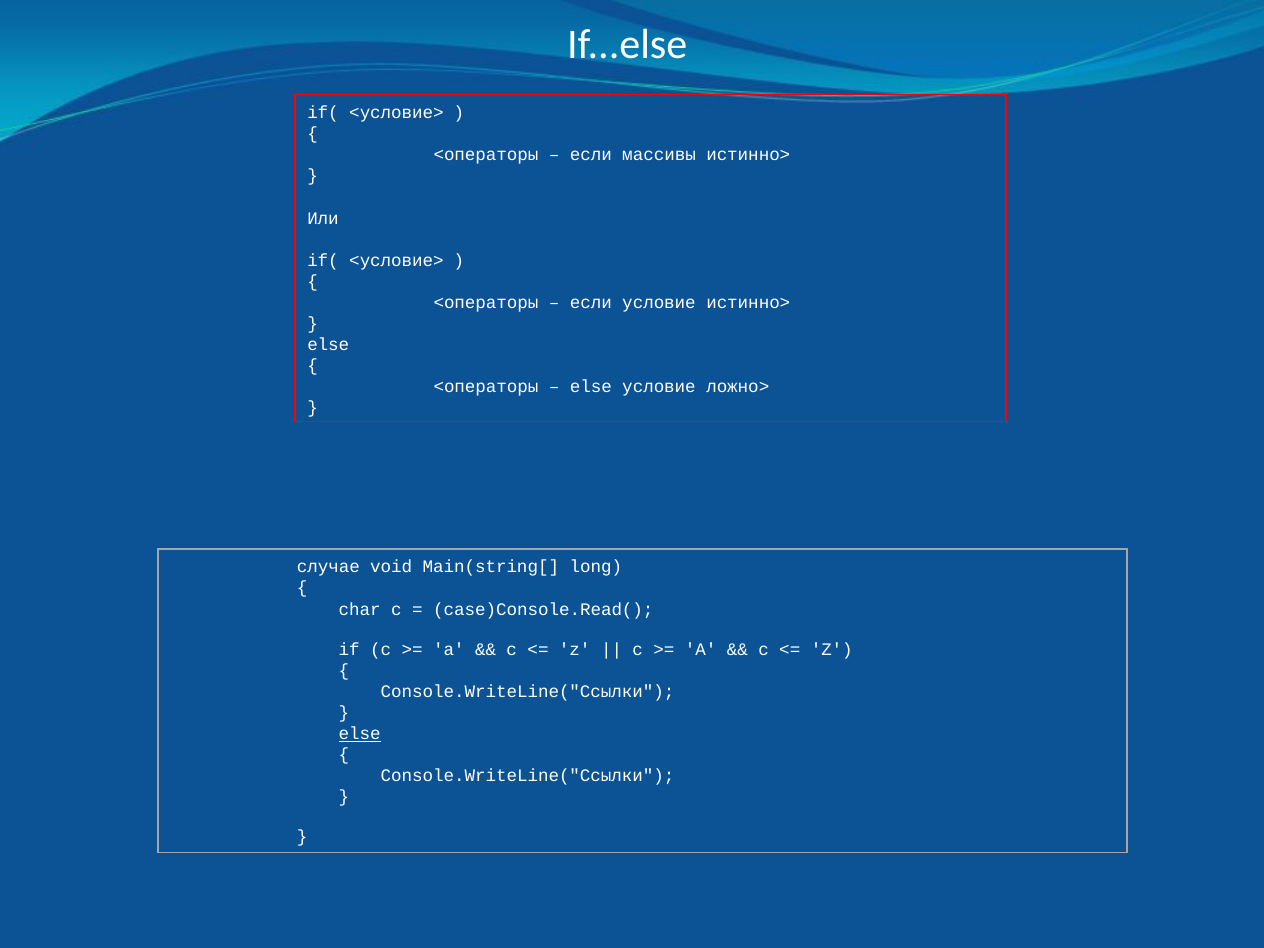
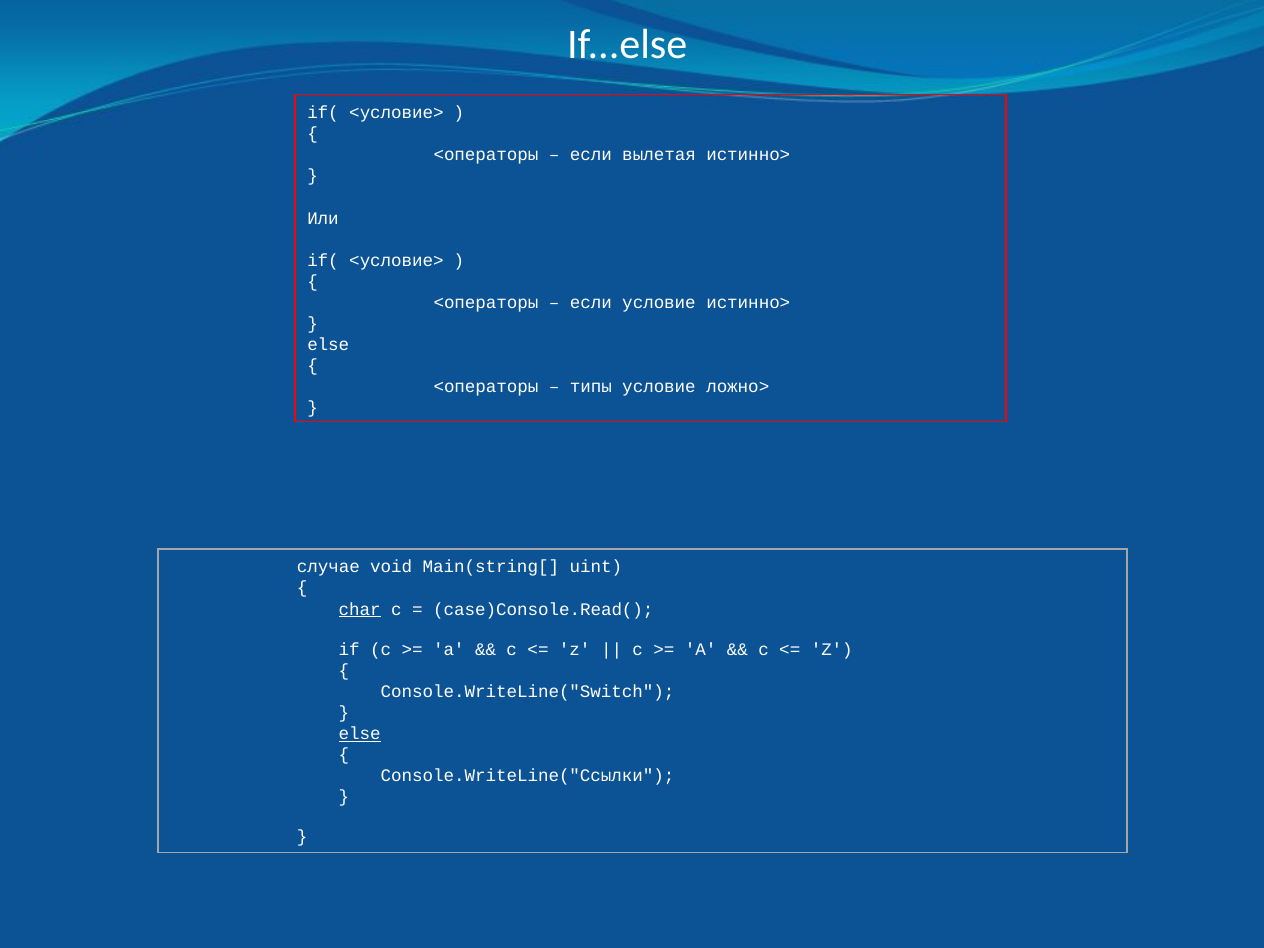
массивы: массивы -> вылетая
else at (591, 387): else -> типы
long: long -> uint
char underline: none -> present
Console.WriteLine("Ссылки at (528, 692): Console.WriteLine("Ссылки -> Console.WriteLine("Switch
